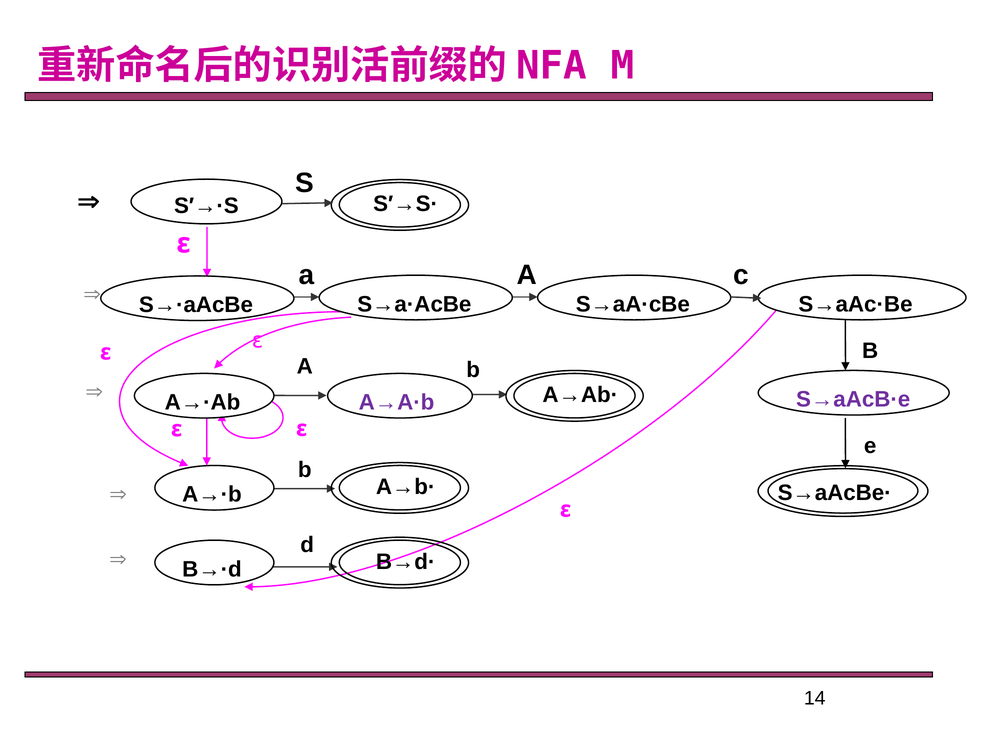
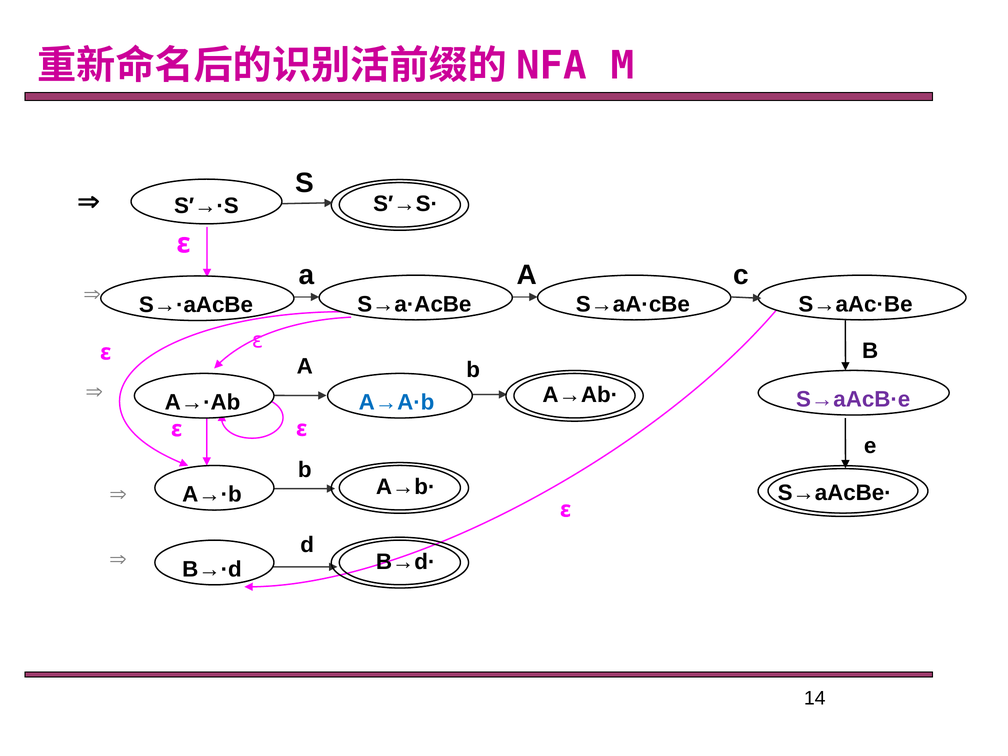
A→A·b colour: purple -> blue
